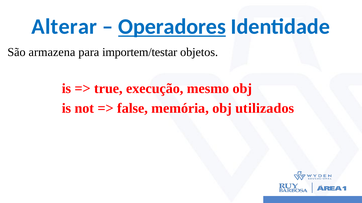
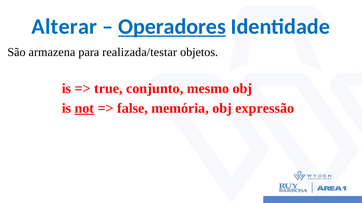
importem/testar: importem/testar -> realizada/testar
execução: execução -> conjunto
not underline: none -> present
utilizados: utilizados -> expressão
